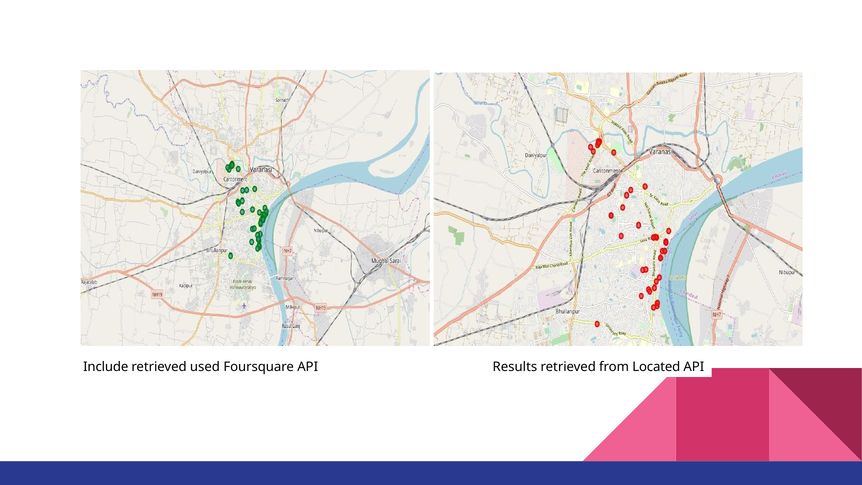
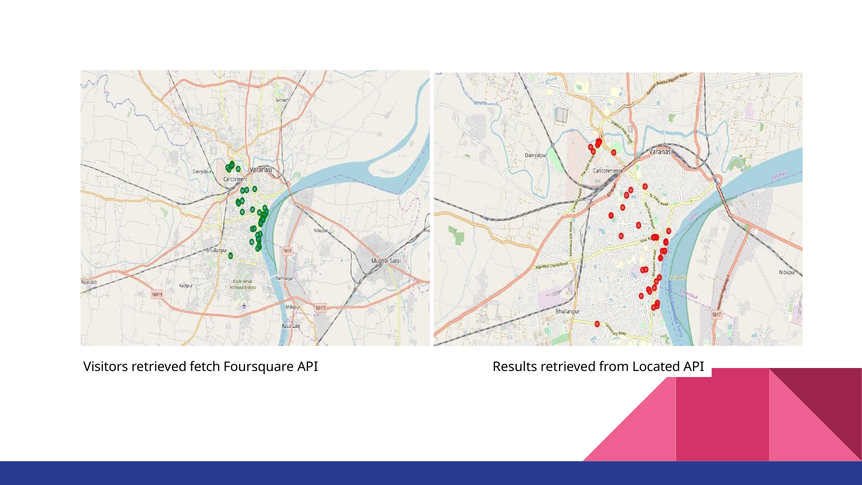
Include: Include -> Visitors
used: used -> fetch
